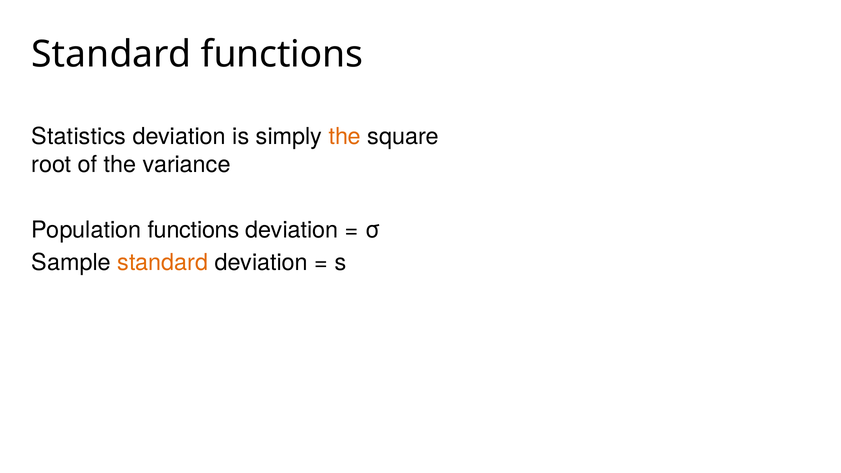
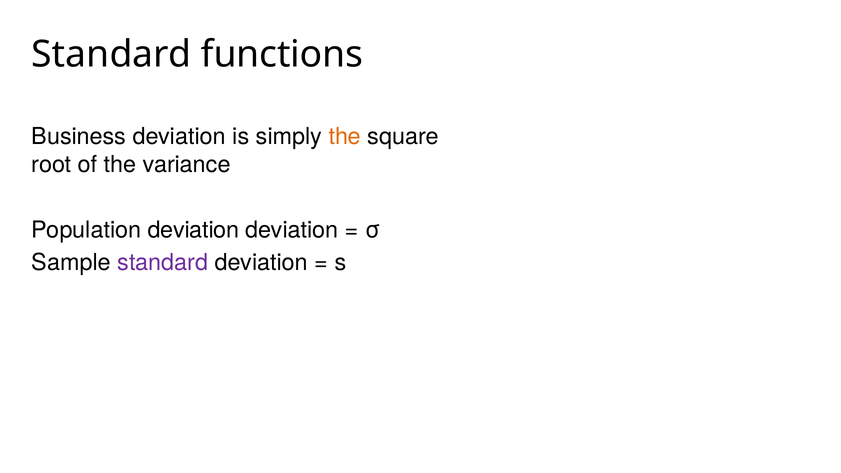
Statistics: Statistics -> Business
Population functions: functions -> deviation
standard at (163, 263) colour: orange -> purple
